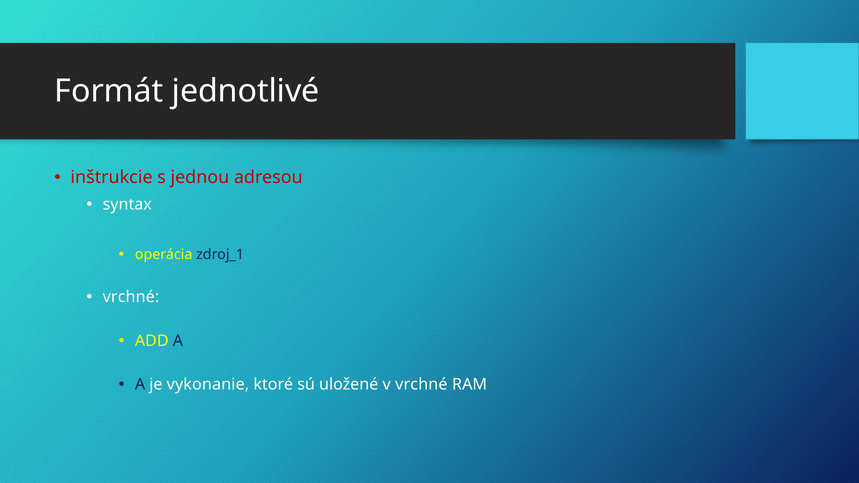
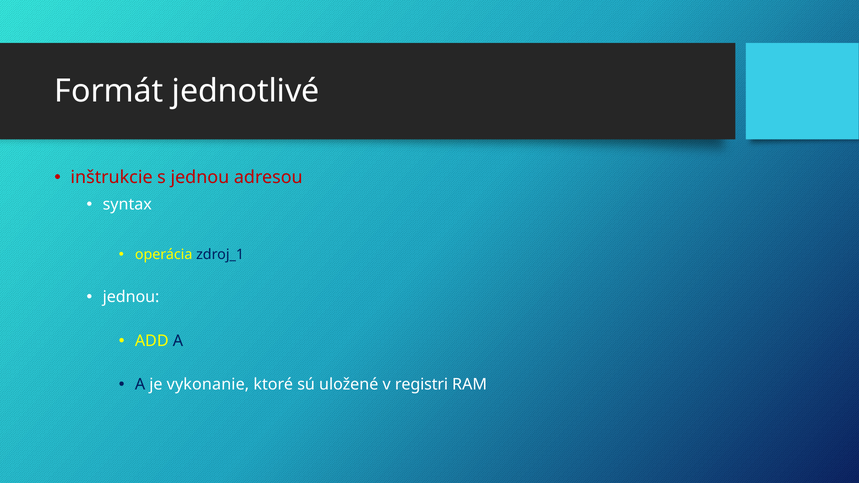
vrchné at (131, 297): vrchné -> jednou
v vrchné: vrchné -> registri
